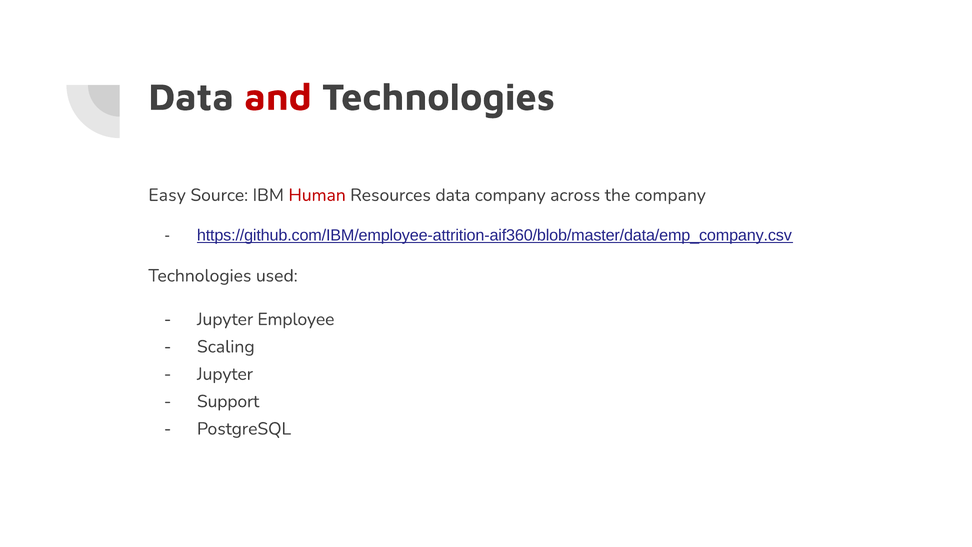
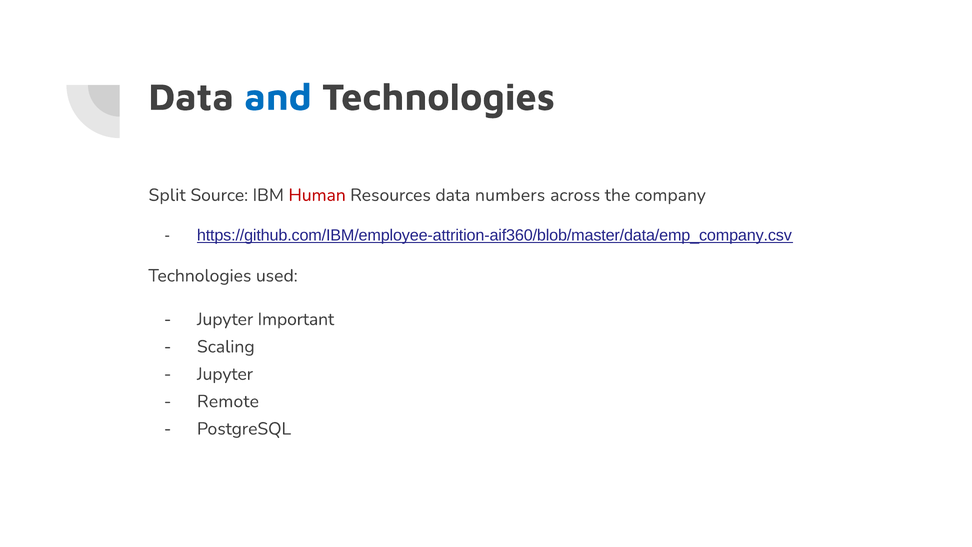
and colour: red -> blue
Easy: Easy -> Split
data company: company -> numbers
Employee: Employee -> Important
Support: Support -> Remote
